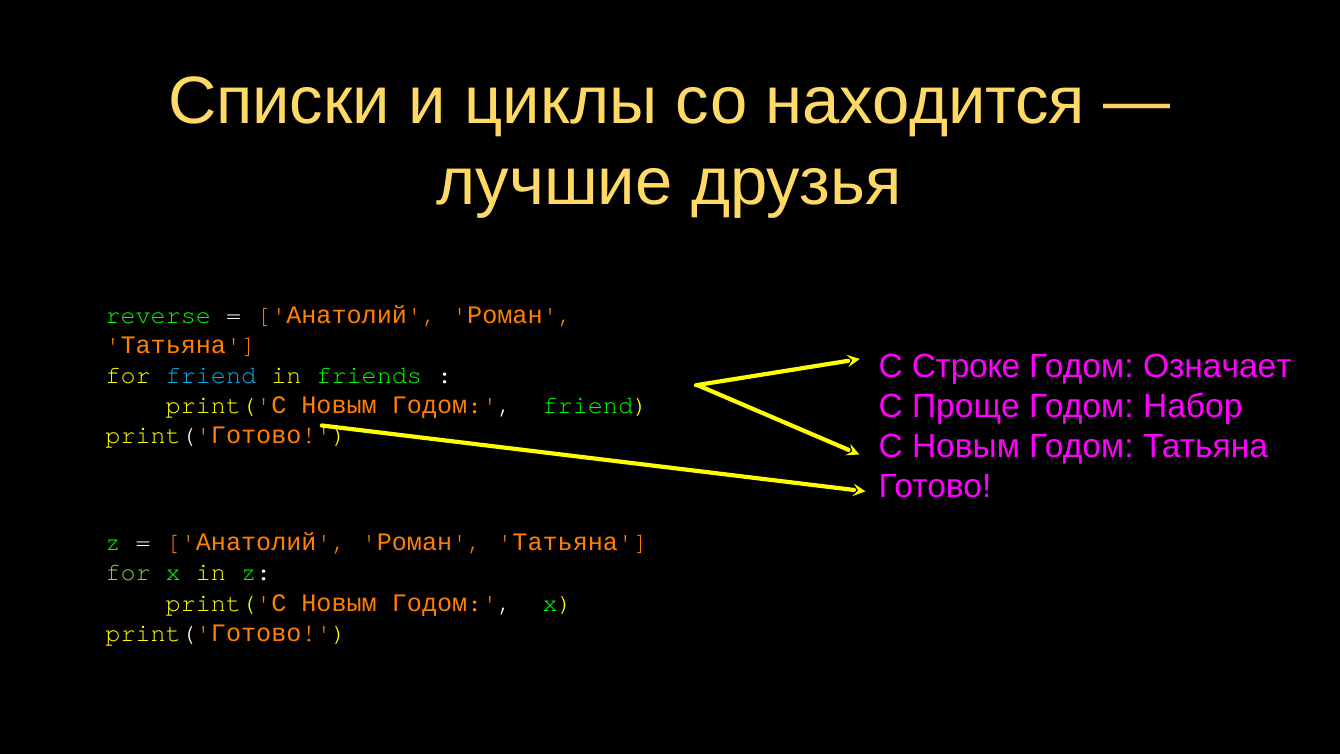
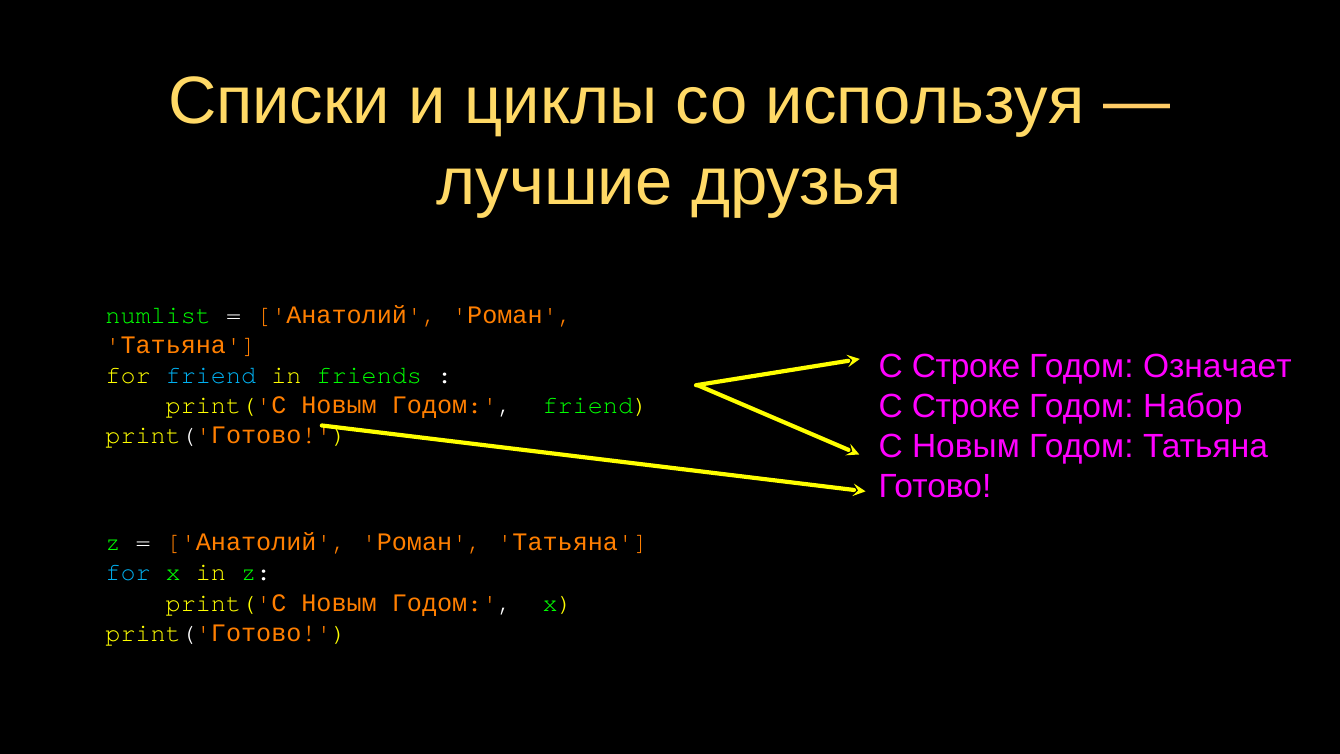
находится: находится -> используя
reverse: reverse -> numlist
Проще at (966, 406): Проще -> Строке
for at (128, 572) colour: light green -> light blue
